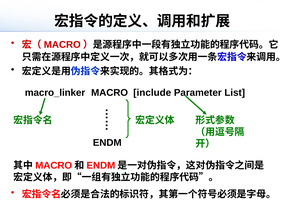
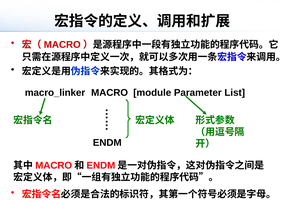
include: include -> module
